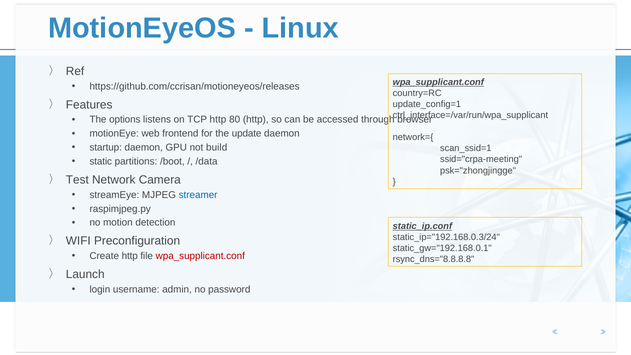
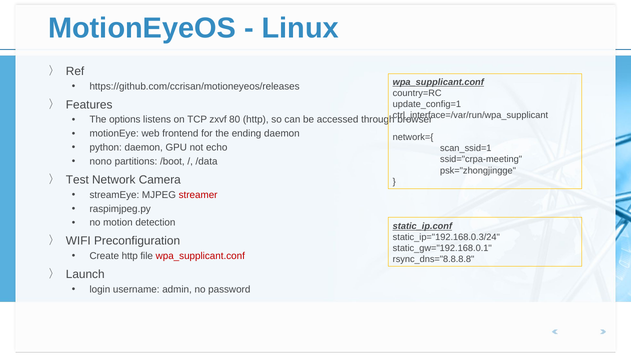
TCP http: http -> zxvf
update: update -> ending
startup: startup -> python
build: build -> echo
static: static -> nono
streamer colour: blue -> red
